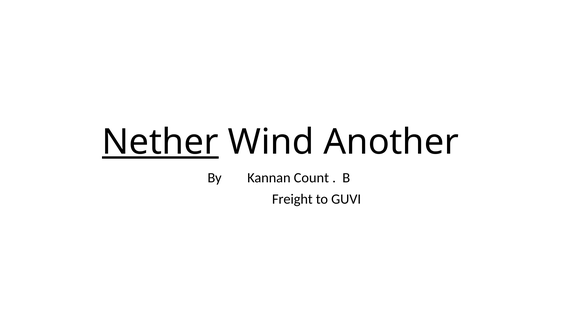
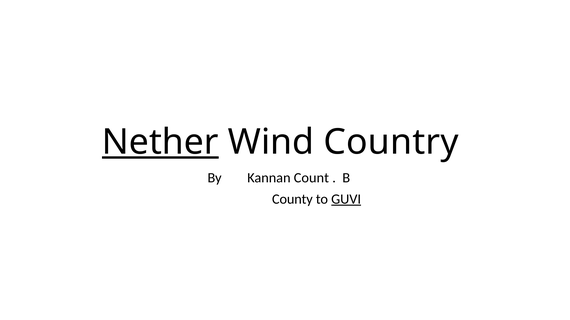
Another: Another -> Country
Freight: Freight -> County
GUVI underline: none -> present
